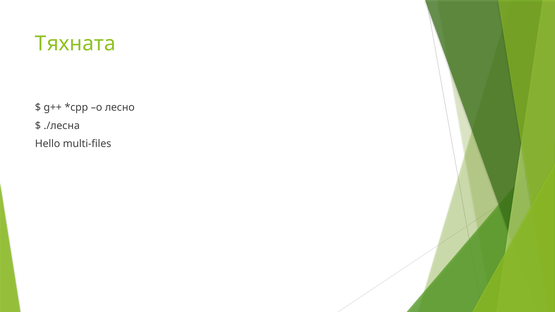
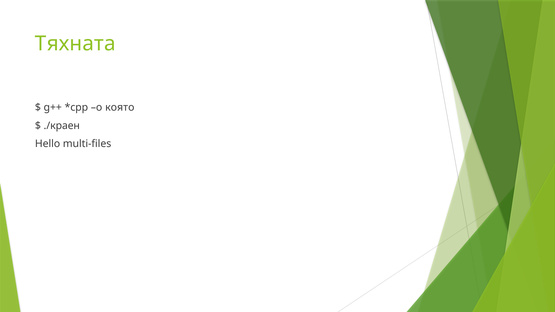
лесно: лесно -> която
./лесна: ./лесна -> ./краен
